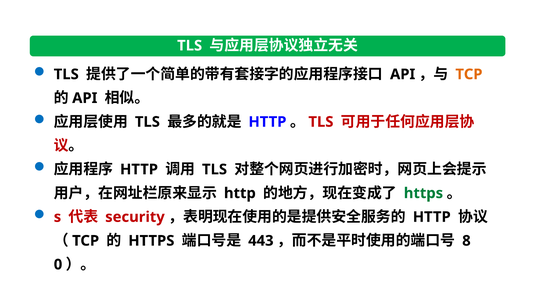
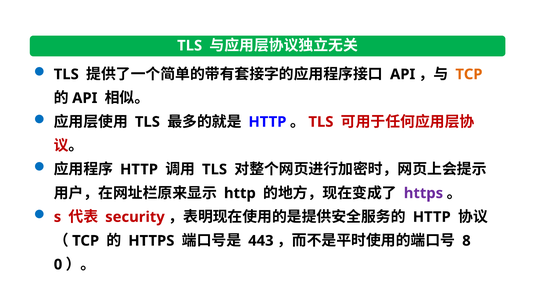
https at (423, 193) colour: green -> purple
